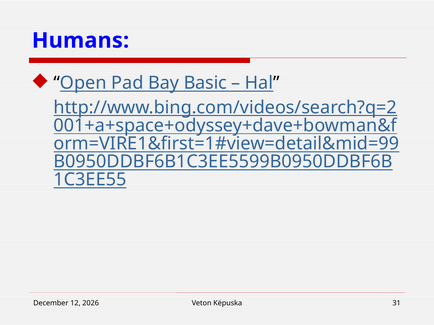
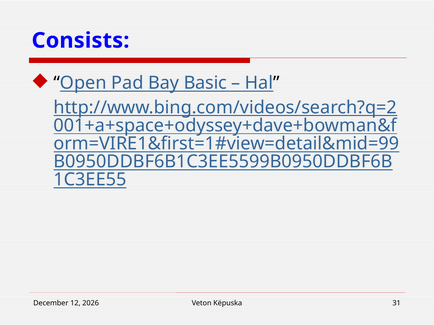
Humans: Humans -> Consists
